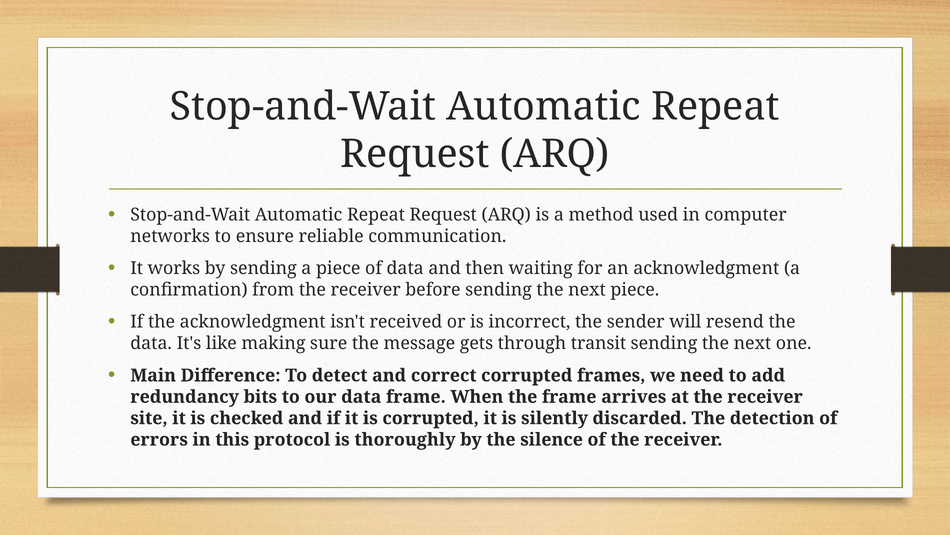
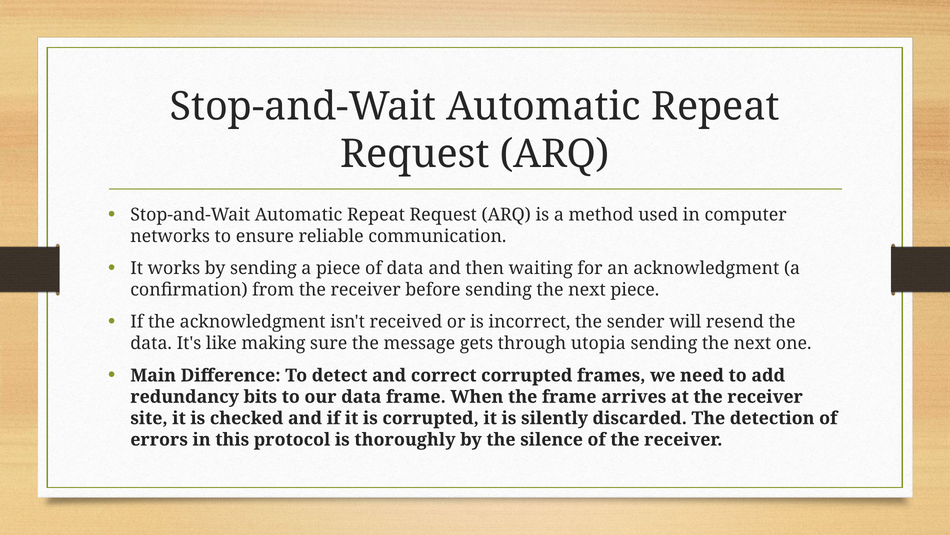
transit: transit -> utopia
